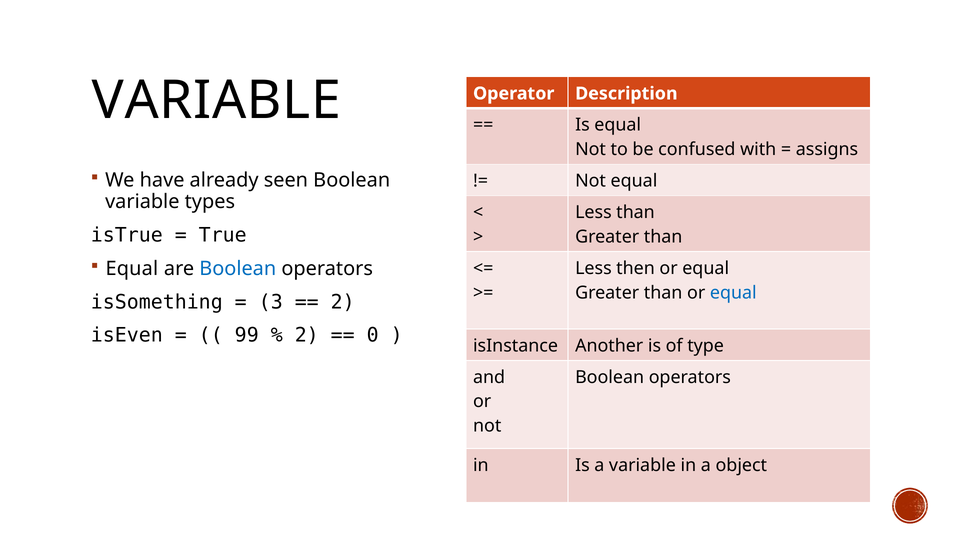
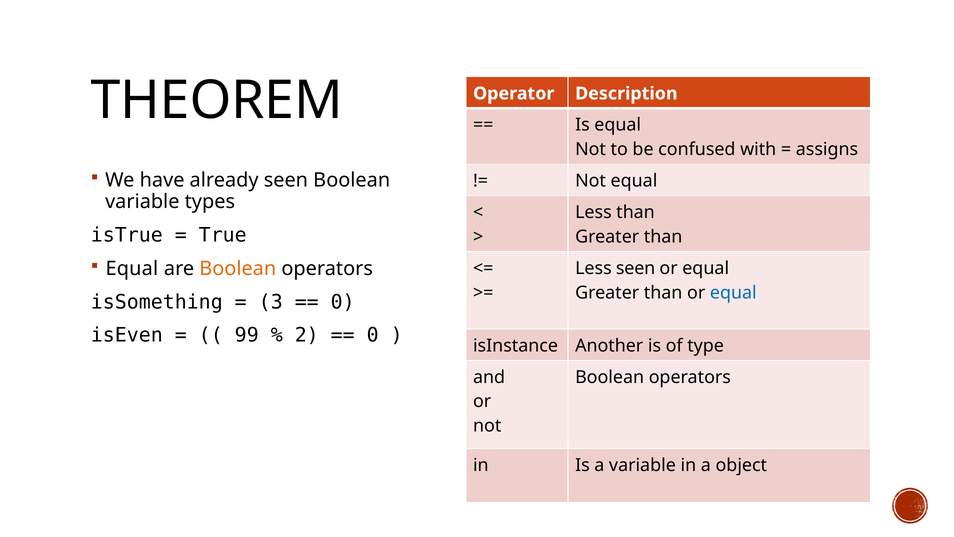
VARIABLE at (216, 101): VARIABLE -> THEOREM
Boolean at (238, 268) colour: blue -> orange
Less then: then -> seen
2 at (343, 302): 2 -> 0
